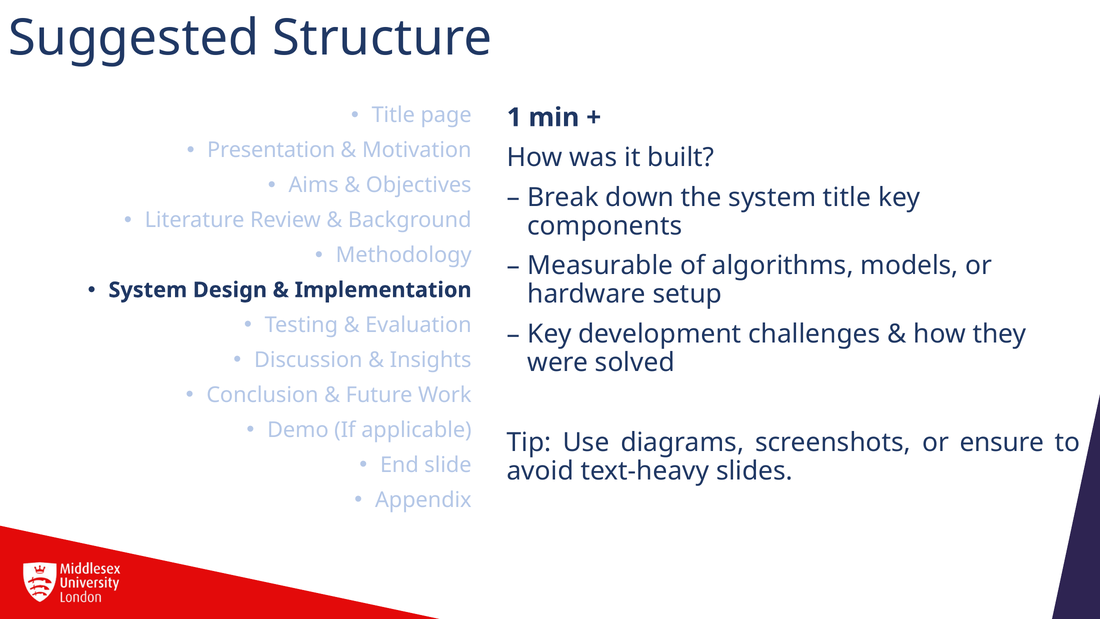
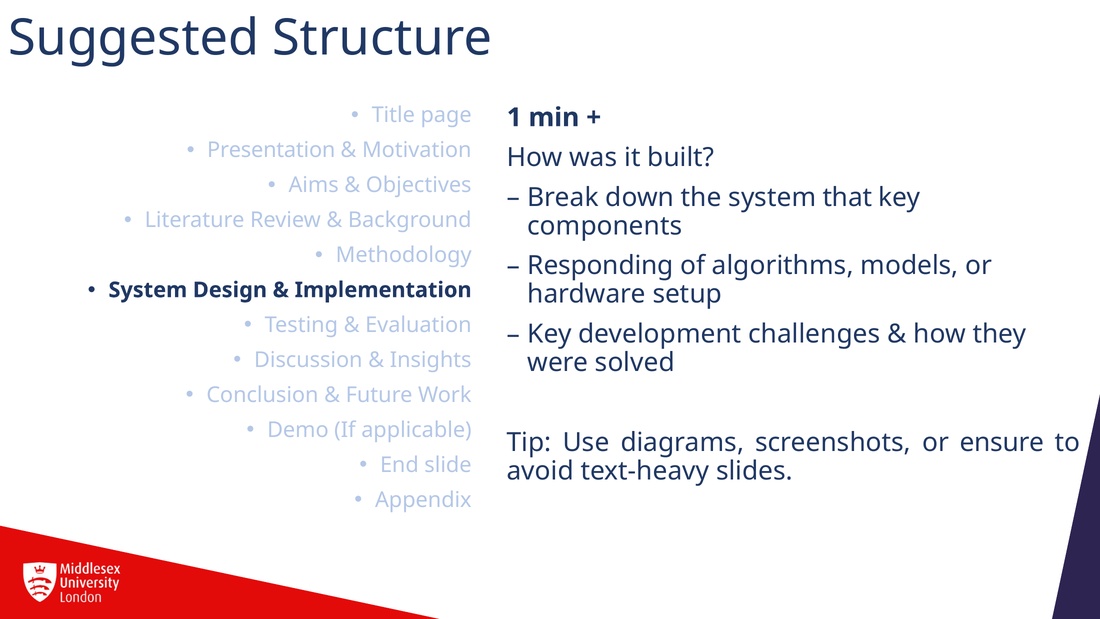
system title: title -> that
Measurable: Measurable -> Responding
